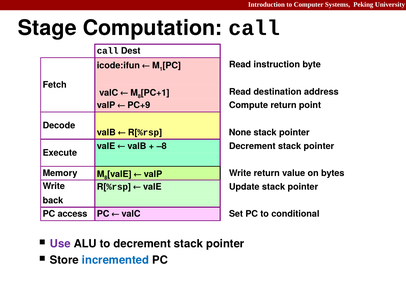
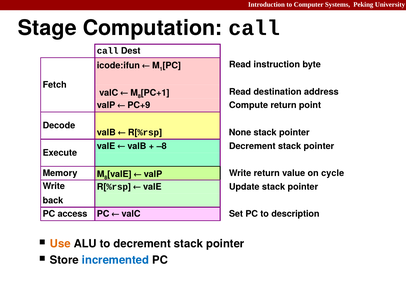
bytes: bytes -> cycle
conditional: conditional -> description
Use colour: purple -> orange
